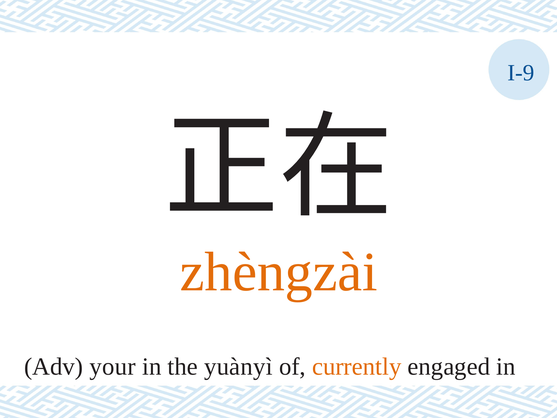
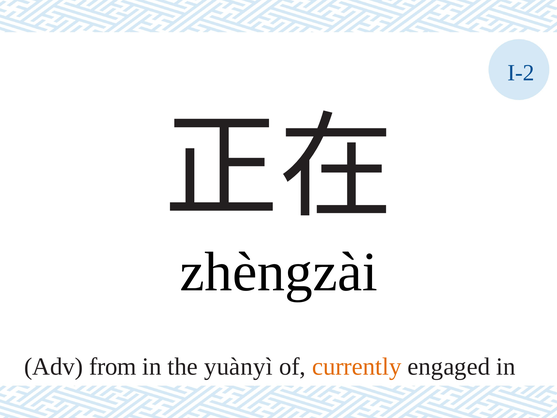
I-9: I-9 -> I-2
zhèngzài colour: orange -> black
your: your -> from
